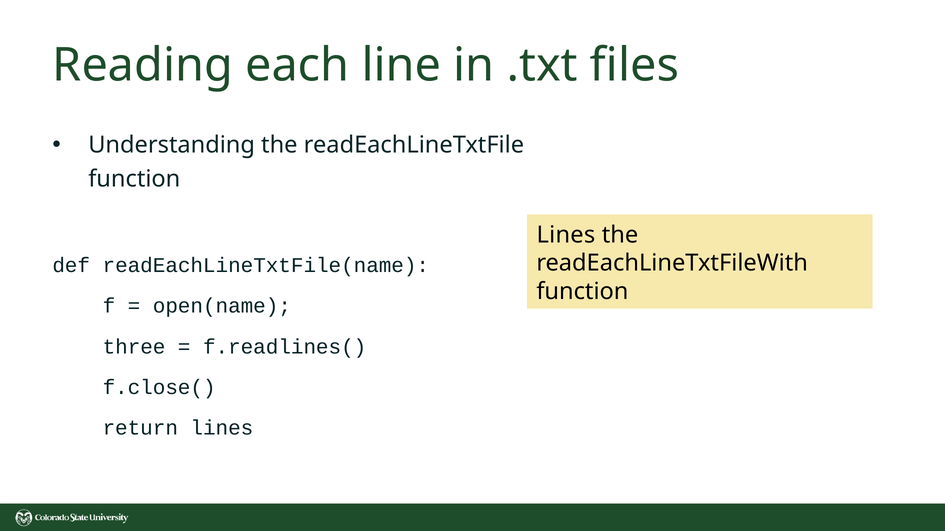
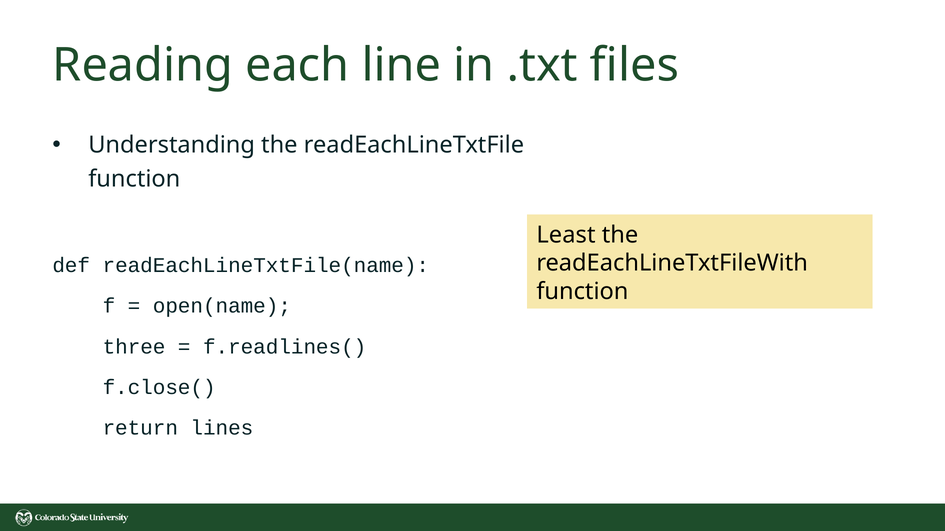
Lines at (566, 235): Lines -> Least
